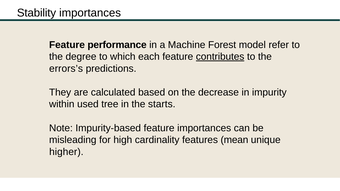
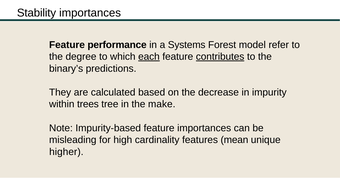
Machine: Machine -> Systems
each underline: none -> present
errors’s: errors’s -> binary’s
used: used -> trees
starts: starts -> make
